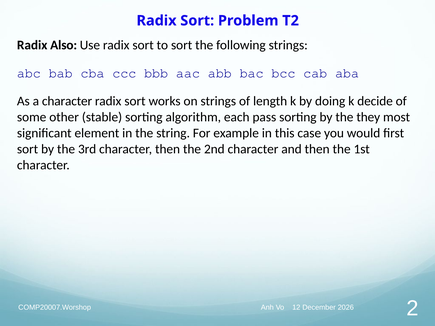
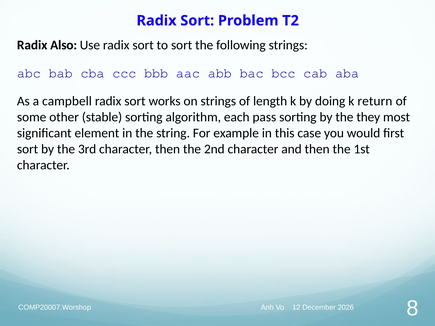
a character: character -> campbell
decide: decide -> return
2: 2 -> 8
